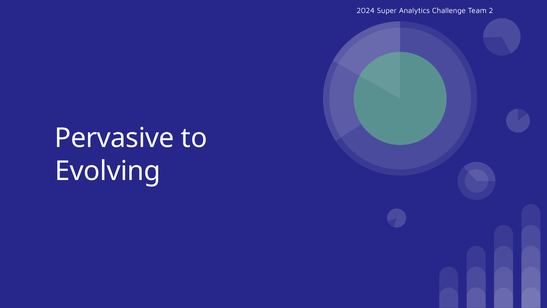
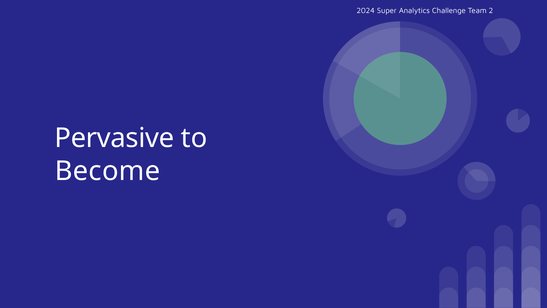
Evolving: Evolving -> Become
